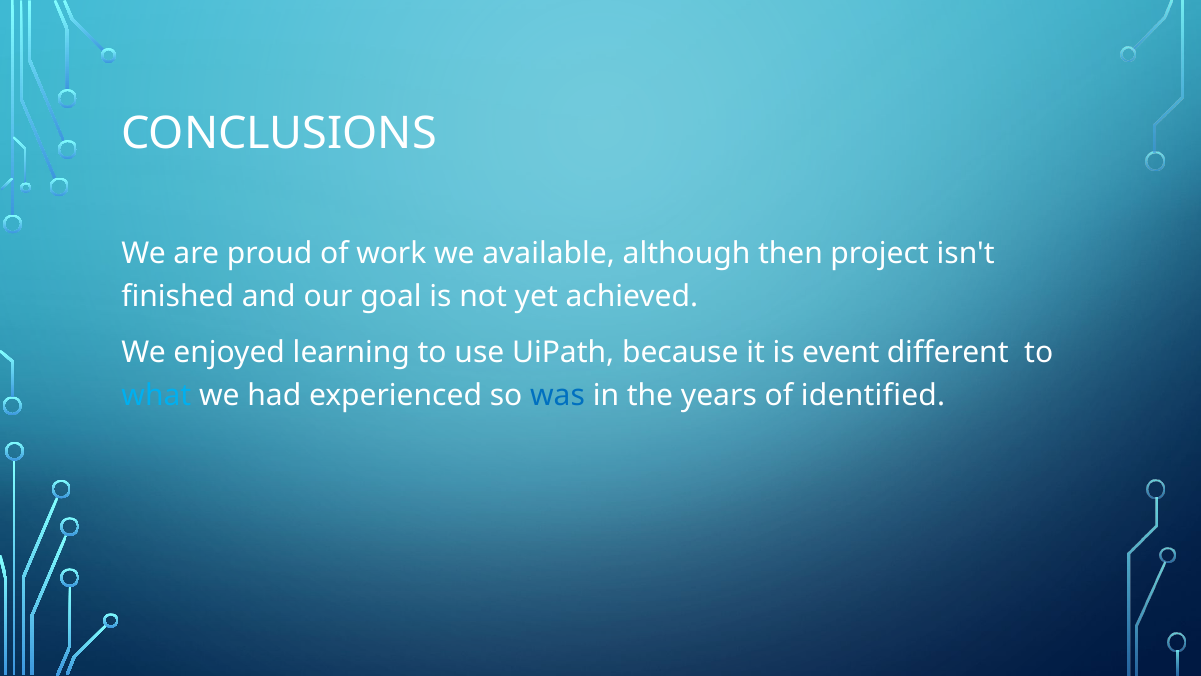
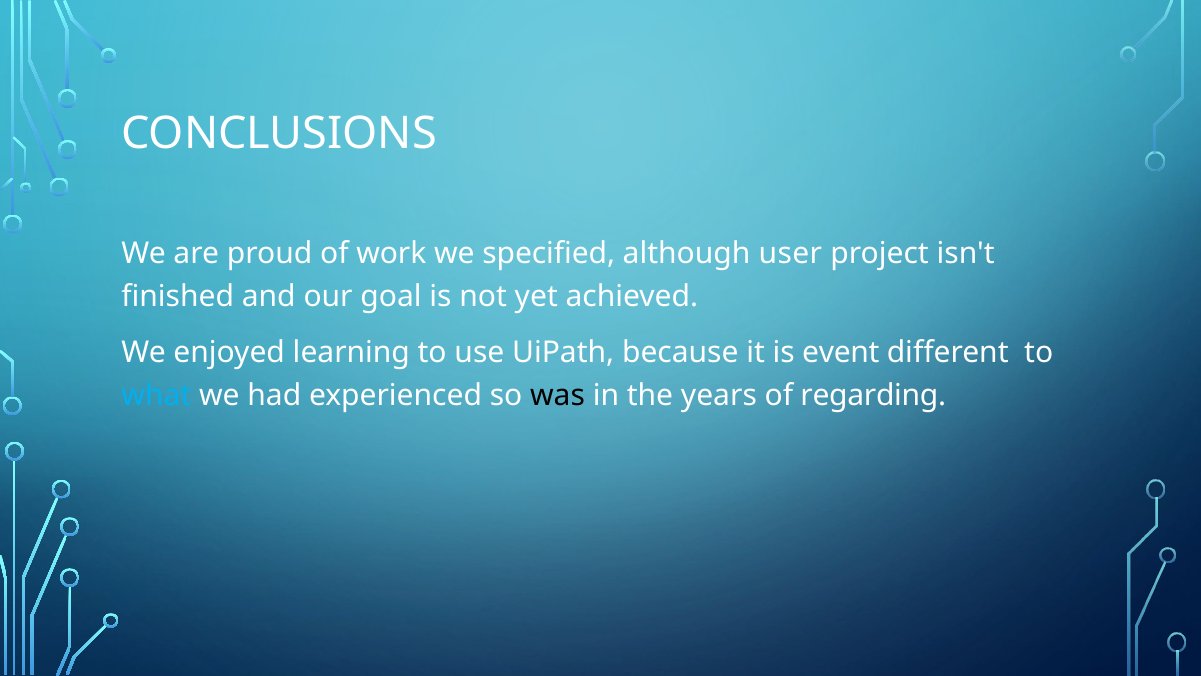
available: available -> specified
then: then -> user
was colour: blue -> black
identified: identified -> regarding
